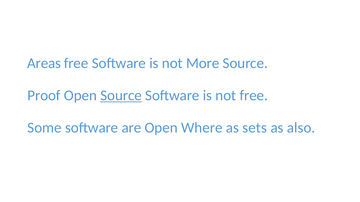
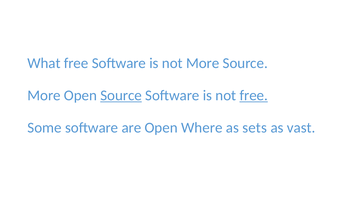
Areas: Areas -> What
Proof at (44, 96): Proof -> More
free at (254, 96) underline: none -> present
also: also -> vast
